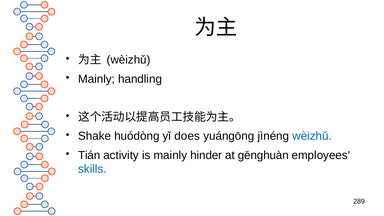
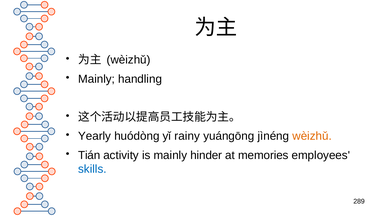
Shake: Shake -> Yearly
does: does -> rainy
wèizhǔ at (312, 136) colour: blue -> orange
gēnghuàn: gēnghuàn -> memories
